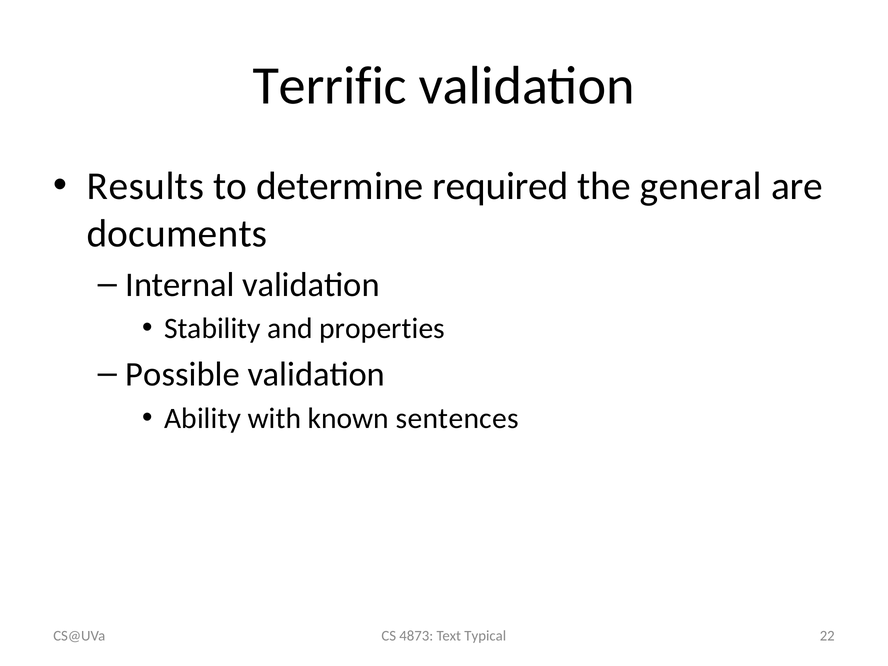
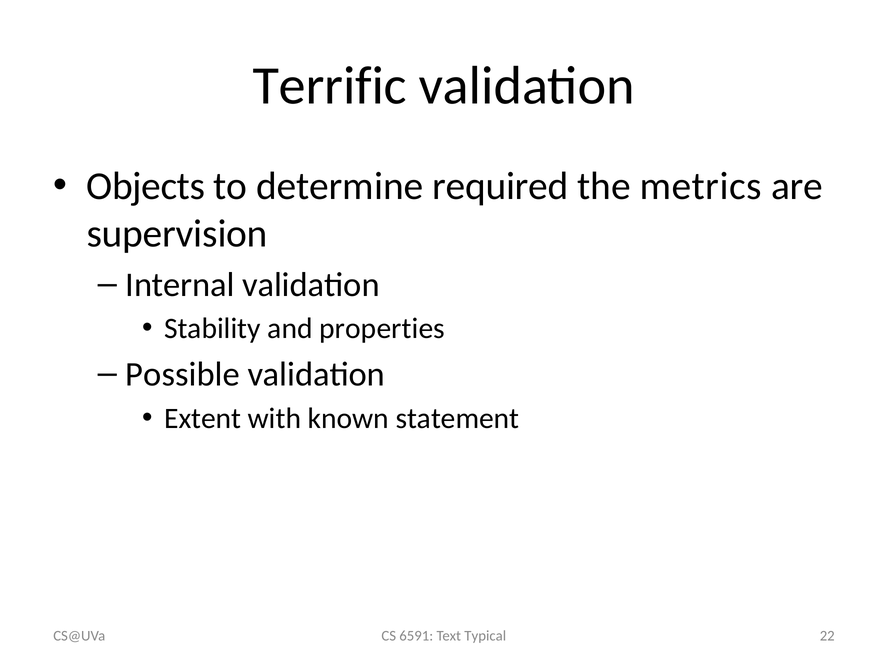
Results: Results -> Objects
general: general -> metrics
documents: documents -> supervision
Ability: Ability -> Extent
sentences: sentences -> statement
4873: 4873 -> 6591
